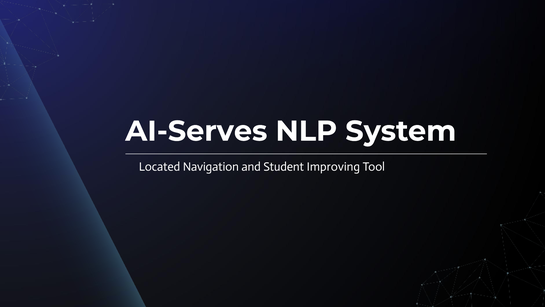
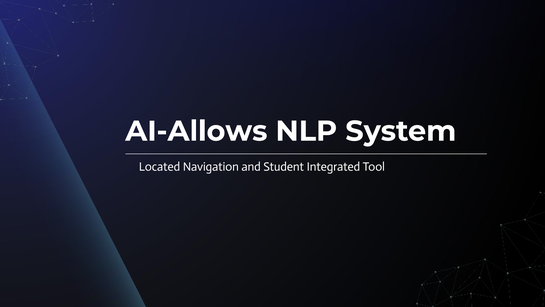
AI-Serves: AI-Serves -> AI-Allows
Improving: Improving -> Integrated
